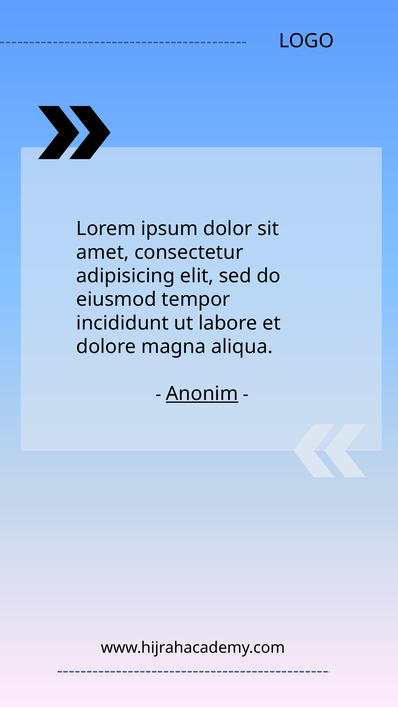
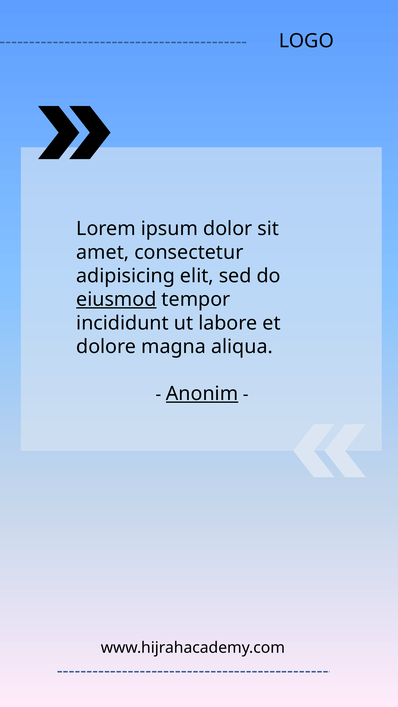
eiusmod underline: none -> present
